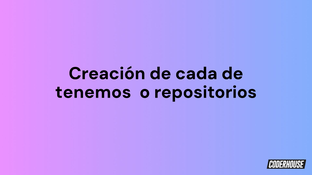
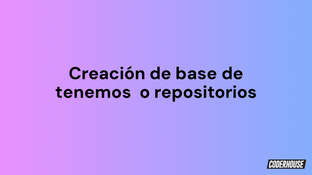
cada: cada -> base
